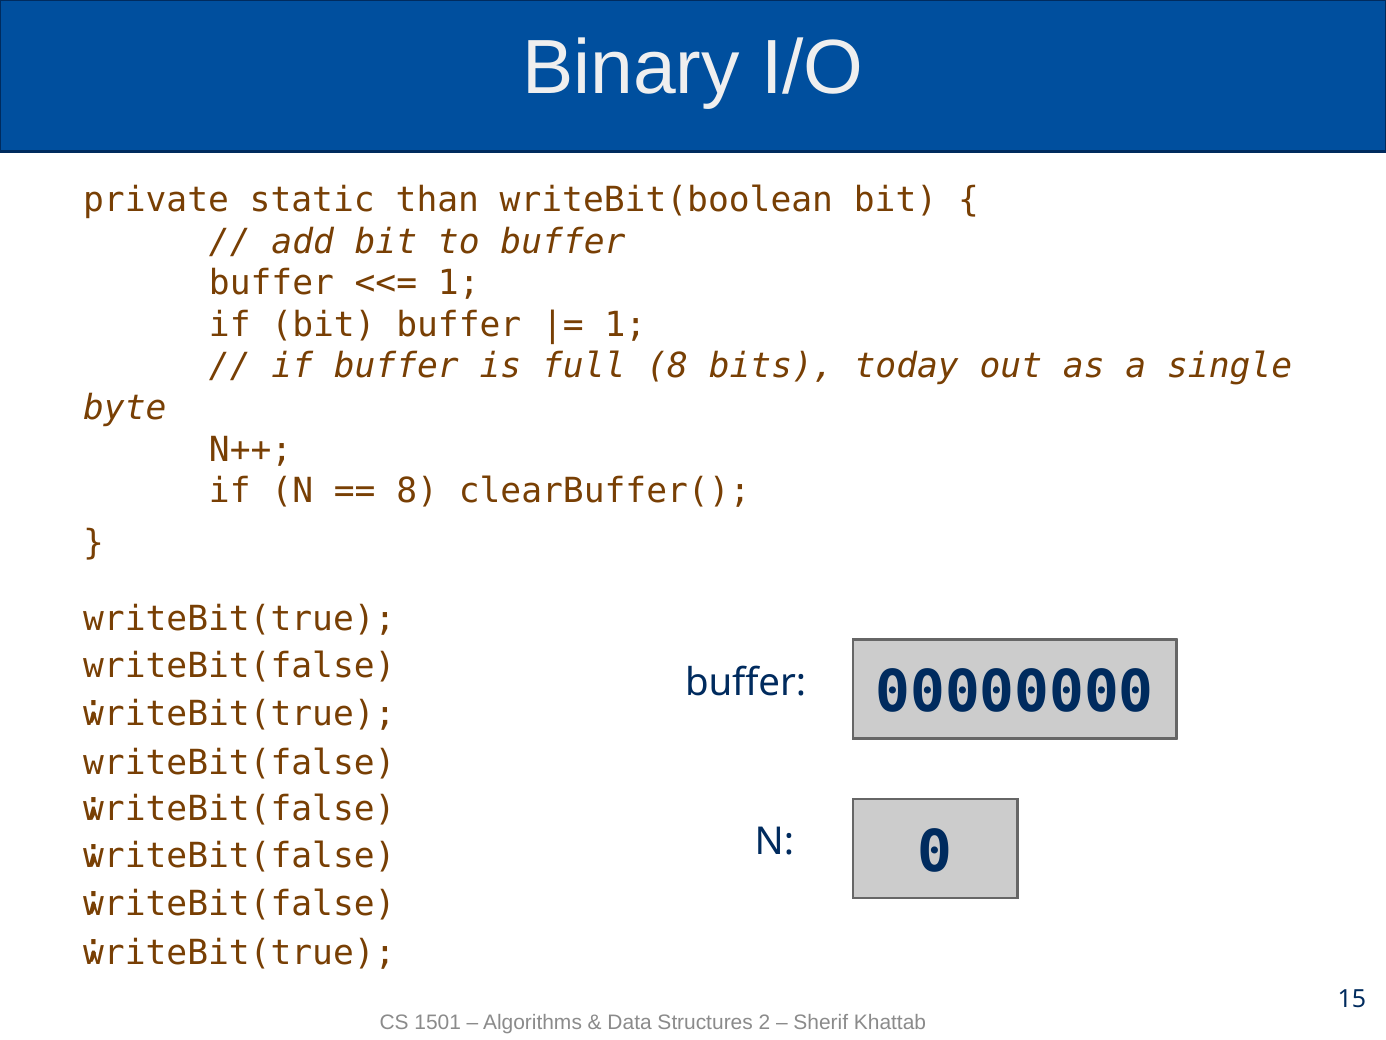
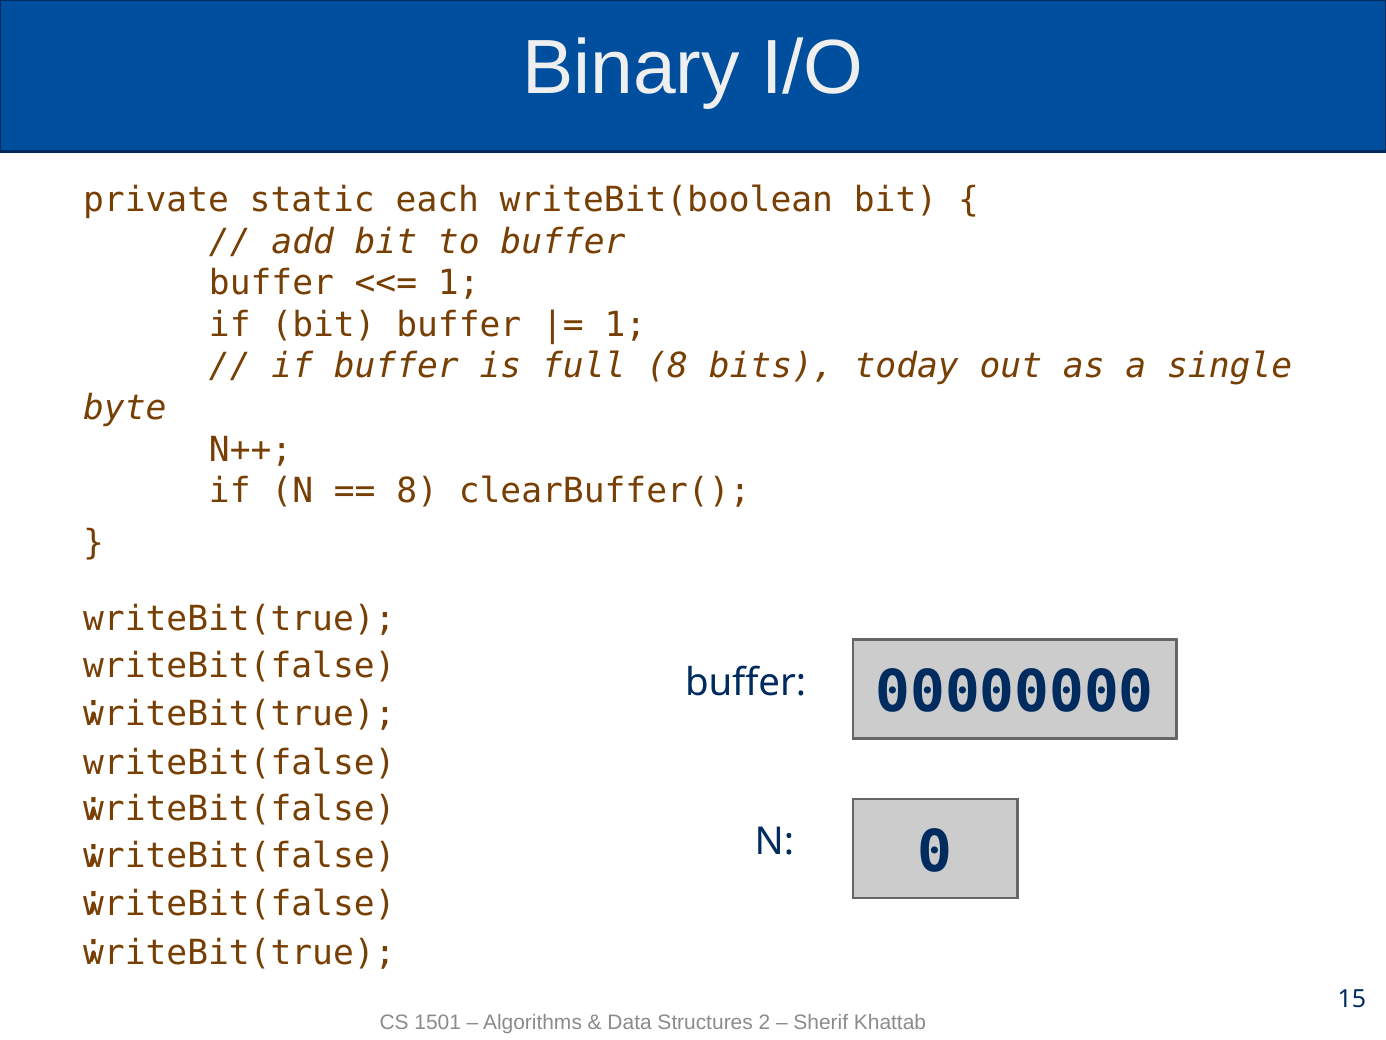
than: than -> each
